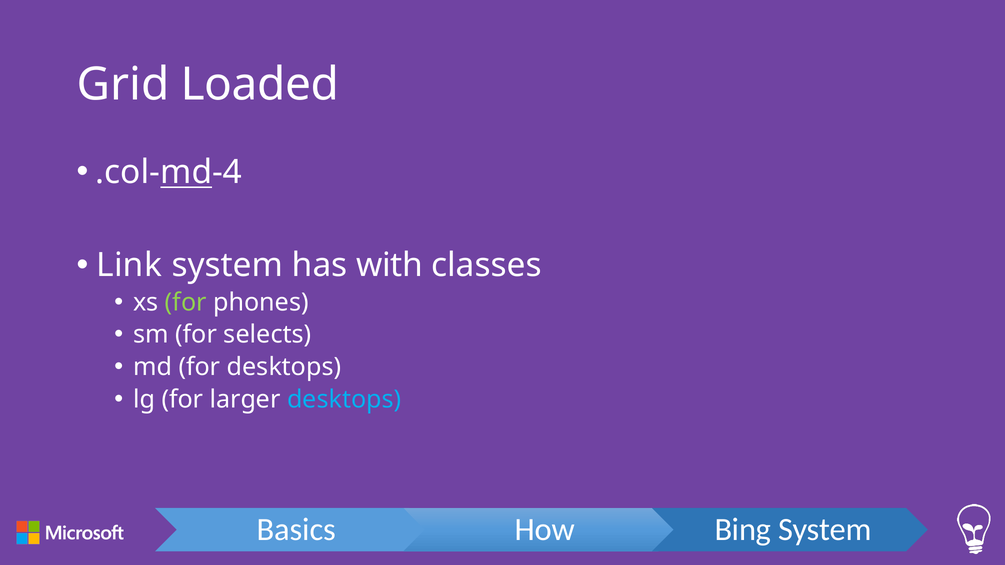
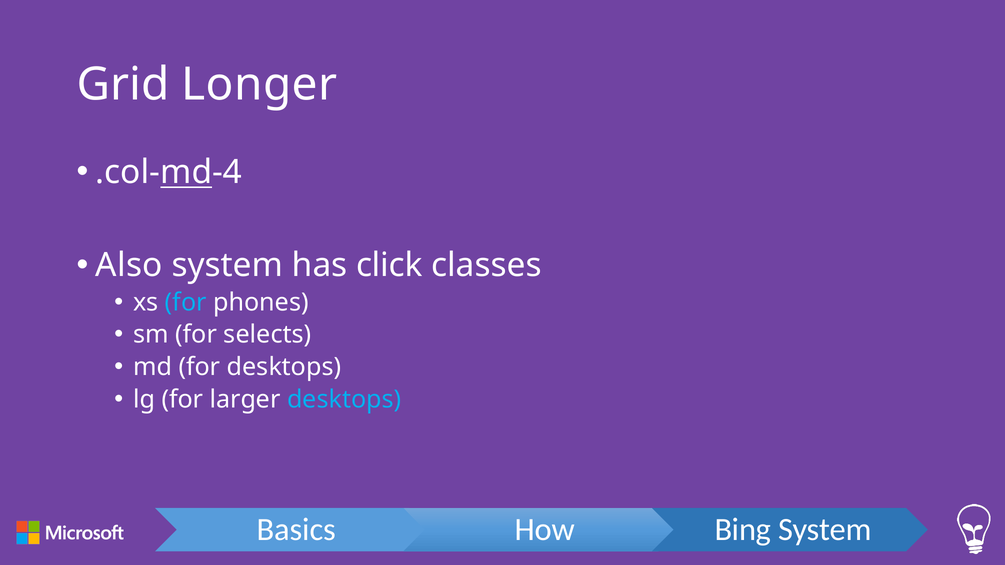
Loaded: Loaded -> Longer
Link: Link -> Also
with: with -> click
for at (186, 302) colour: light green -> light blue
